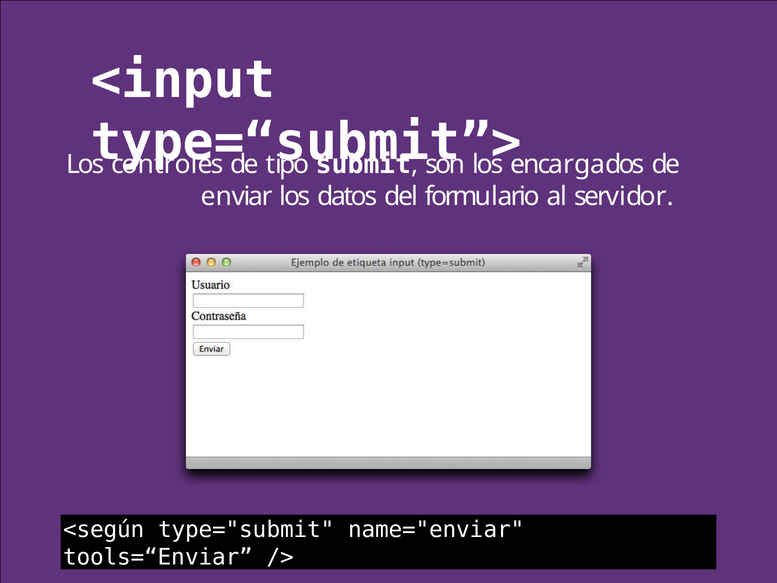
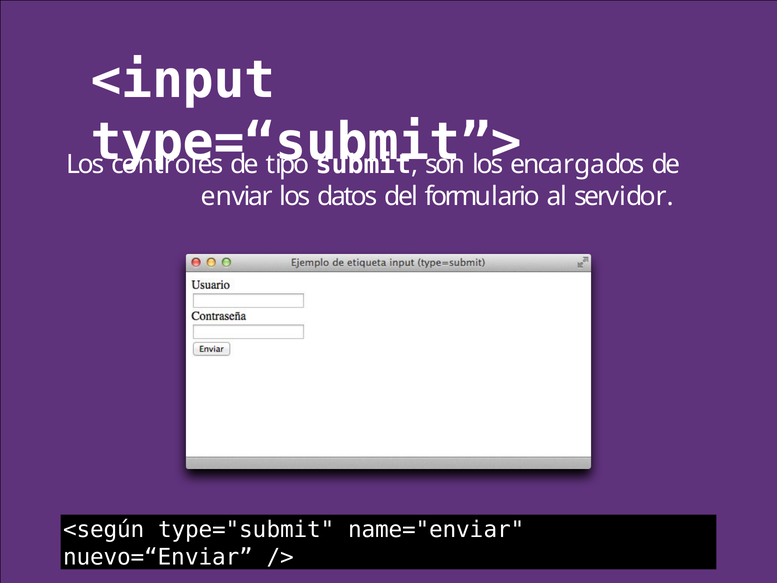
tools=“Enviar: tools=“Enviar -> nuevo=“Enviar
